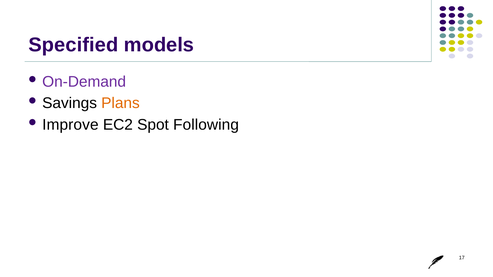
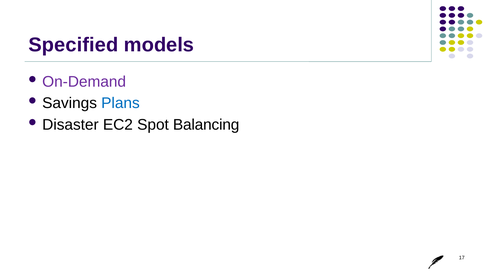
Plans colour: orange -> blue
Improve: Improve -> Disaster
Following: Following -> Balancing
